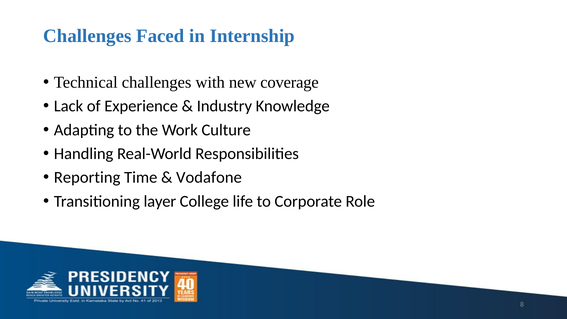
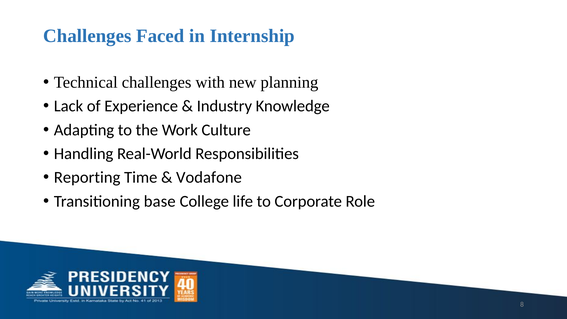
coverage: coverage -> planning
layer: layer -> base
